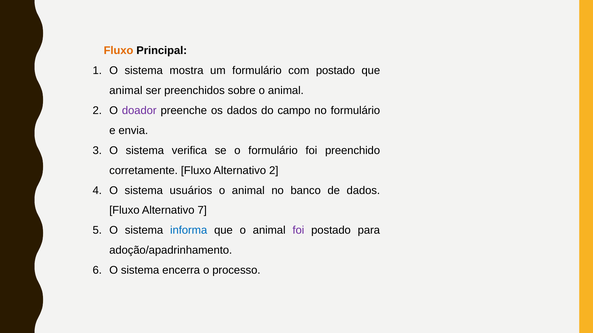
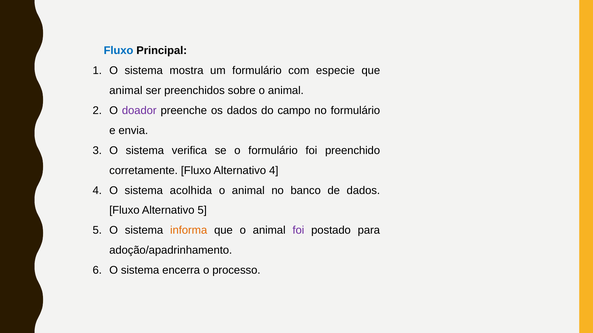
Fluxo at (119, 51) colour: orange -> blue
com postado: postado -> especie
Alternativo 2: 2 -> 4
usuários: usuários -> acolhida
Alternativo 7: 7 -> 5
informa colour: blue -> orange
